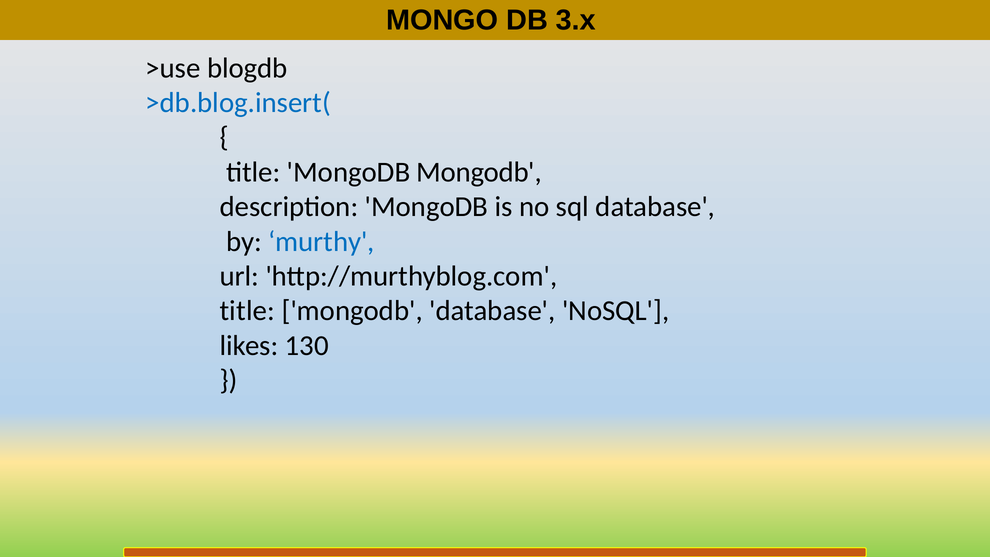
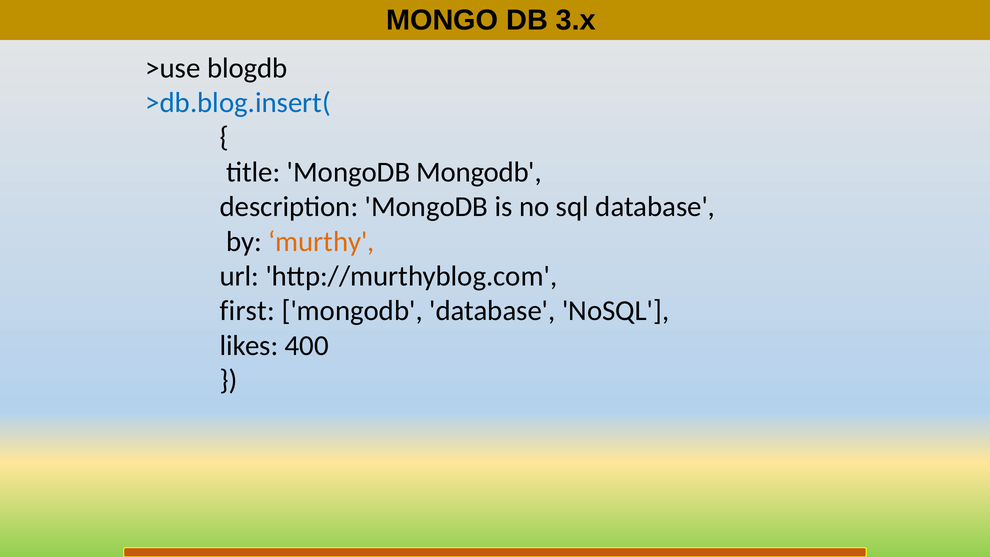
murthy colour: blue -> orange
title at (247, 311): title -> first
130: 130 -> 400
